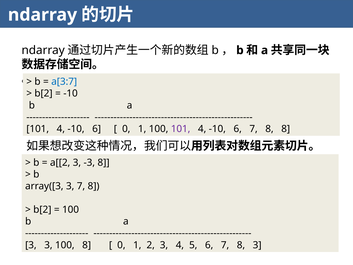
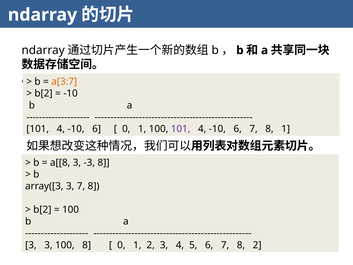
a[3:7 colour: blue -> orange
8 8: 8 -> 1
a[[2: a[[2 -> a[[8
8 3: 3 -> 2
